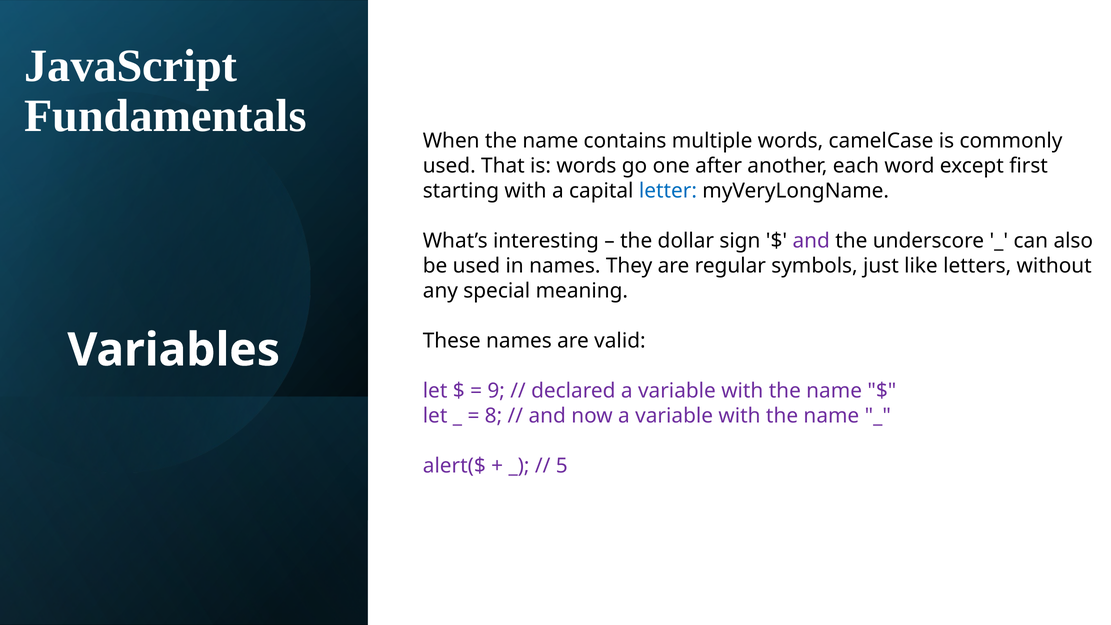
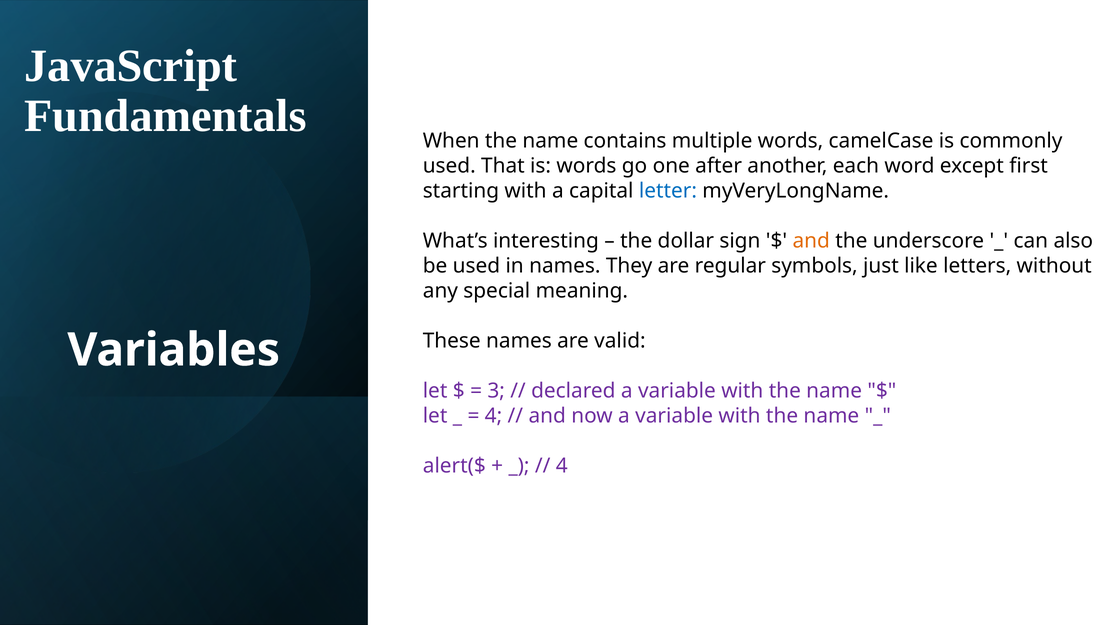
and at (811, 241) colour: purple -> orange
9: 9 -> 3
8 at (493, 416): 8 -> 4
5 at (562, 466): 5 -> 4
